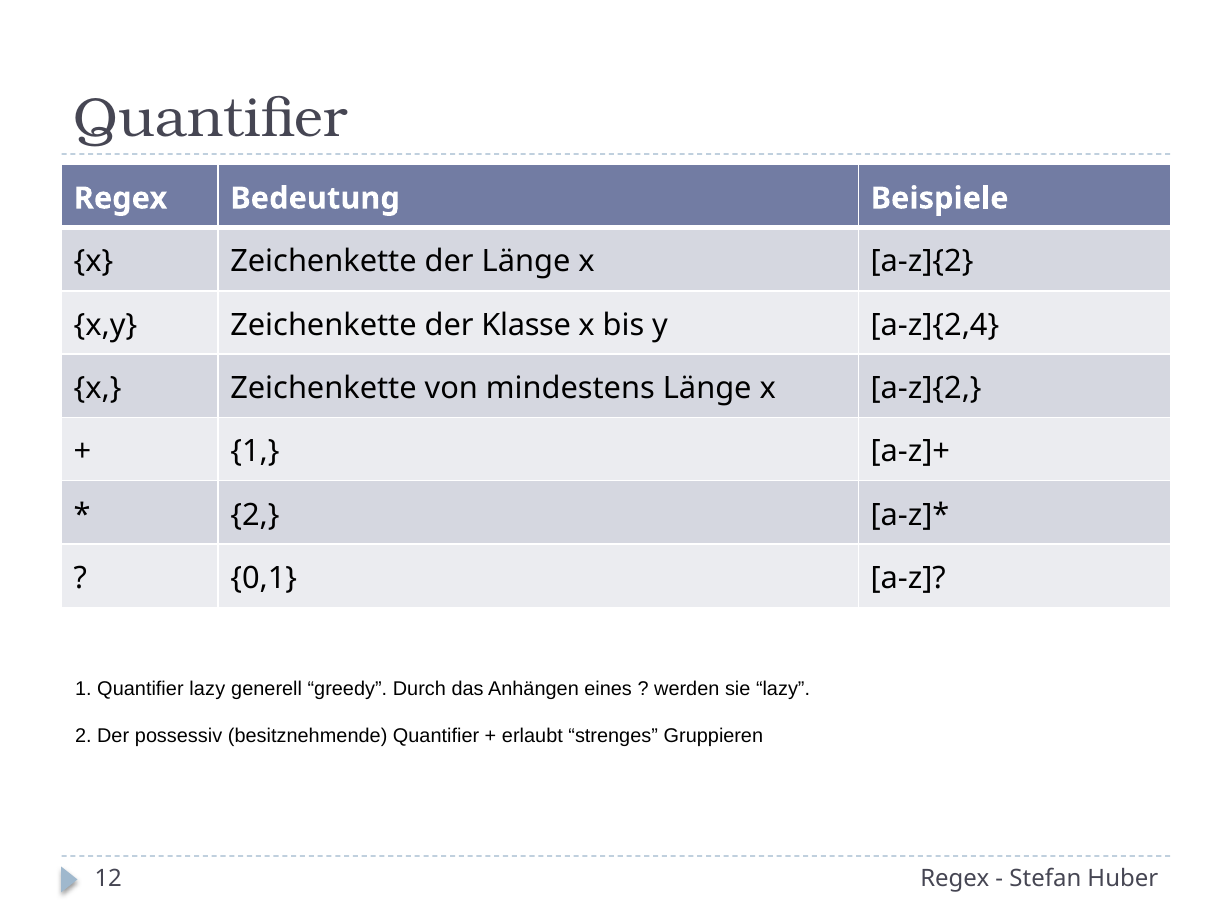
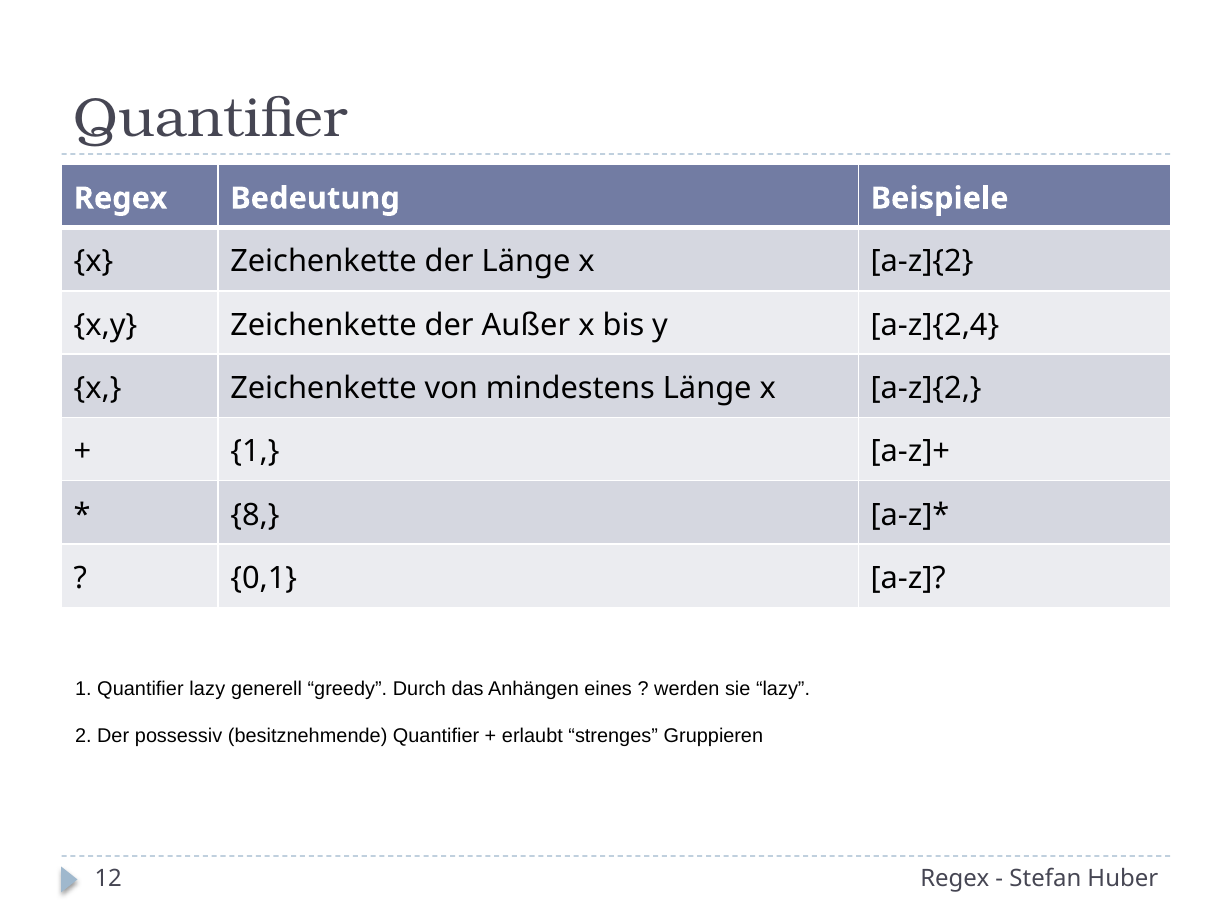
Klasse: Klasse -> Außer
2 at (255, 515): 2 -> 8
